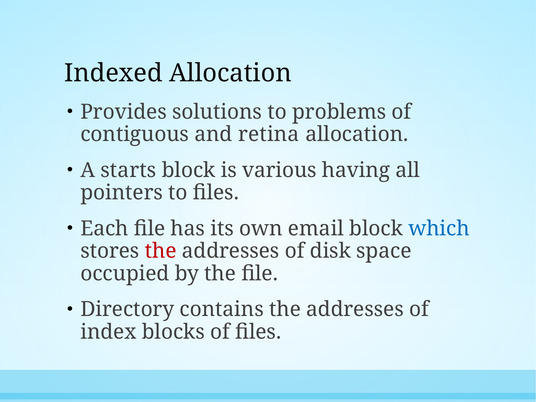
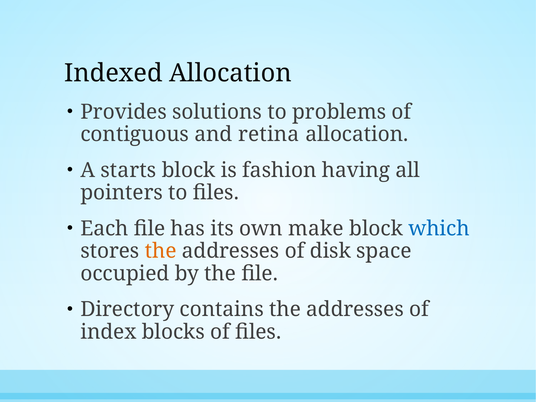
various: various -> fashion
email: email -> make
the at (161, 251) colour: red -> orange
